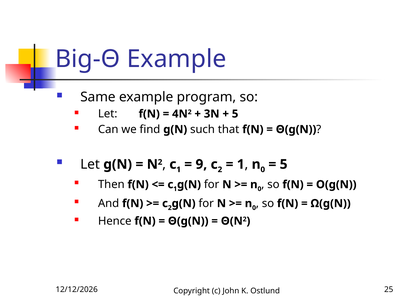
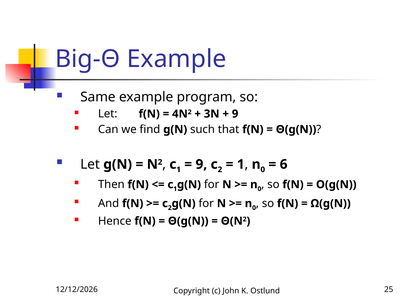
5 at (235, 114): 5 -> 9
5 at (284, 165): 5 -> 6
